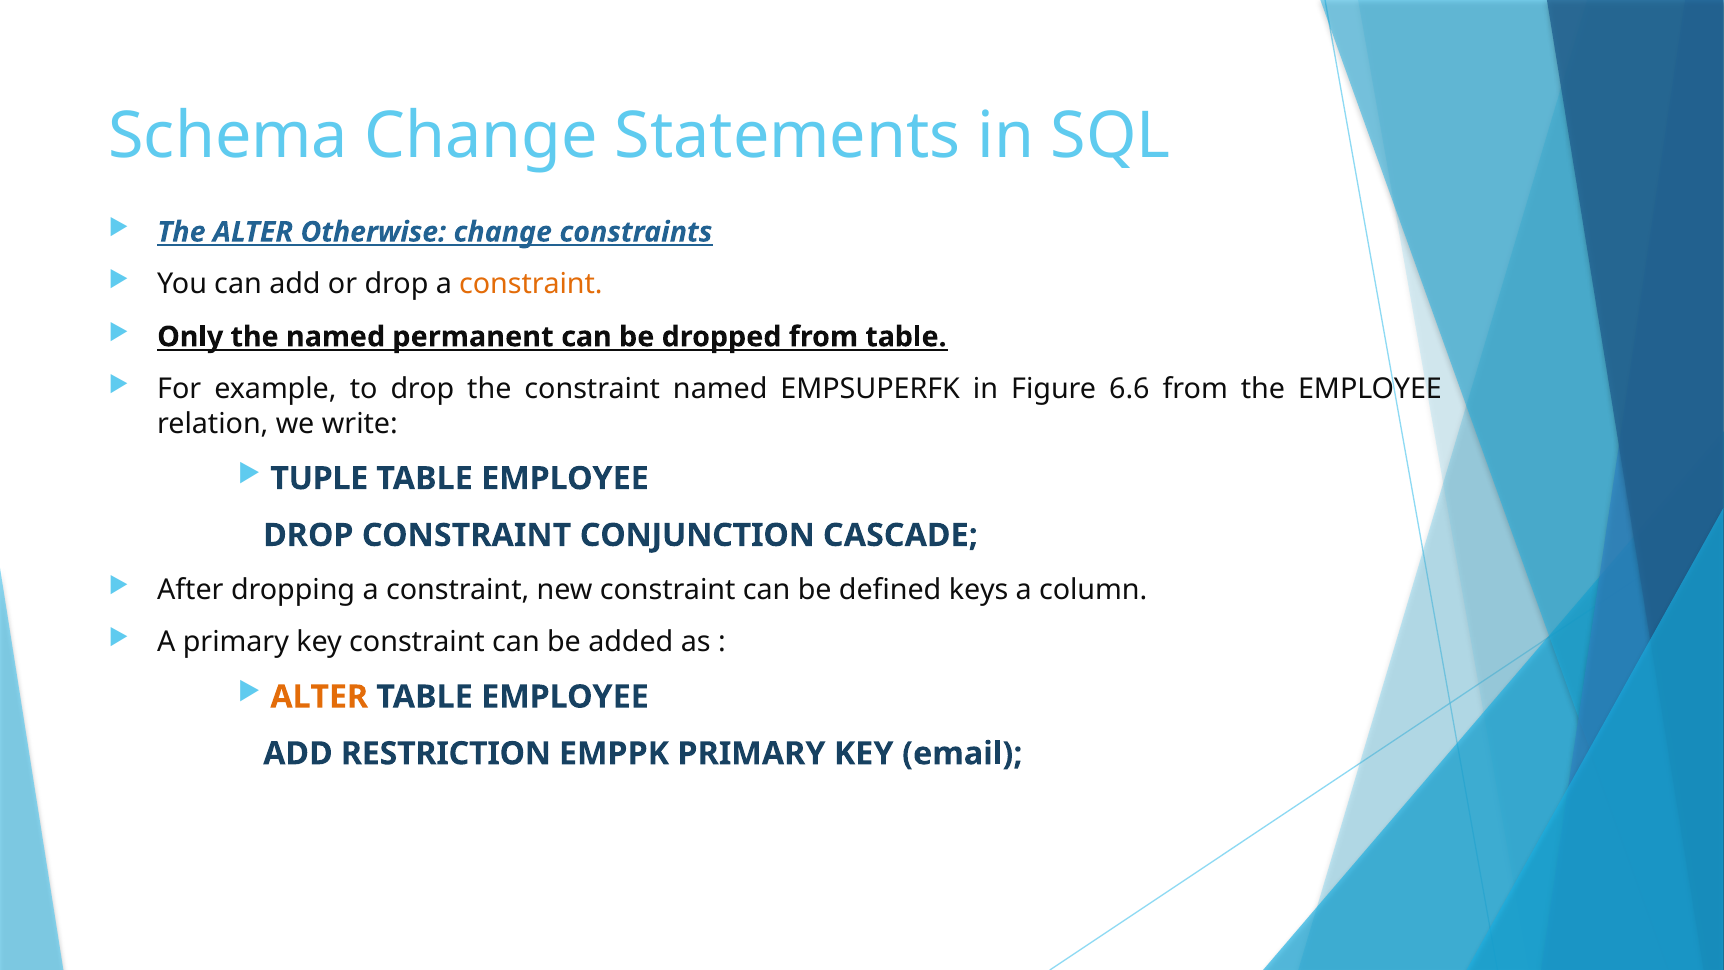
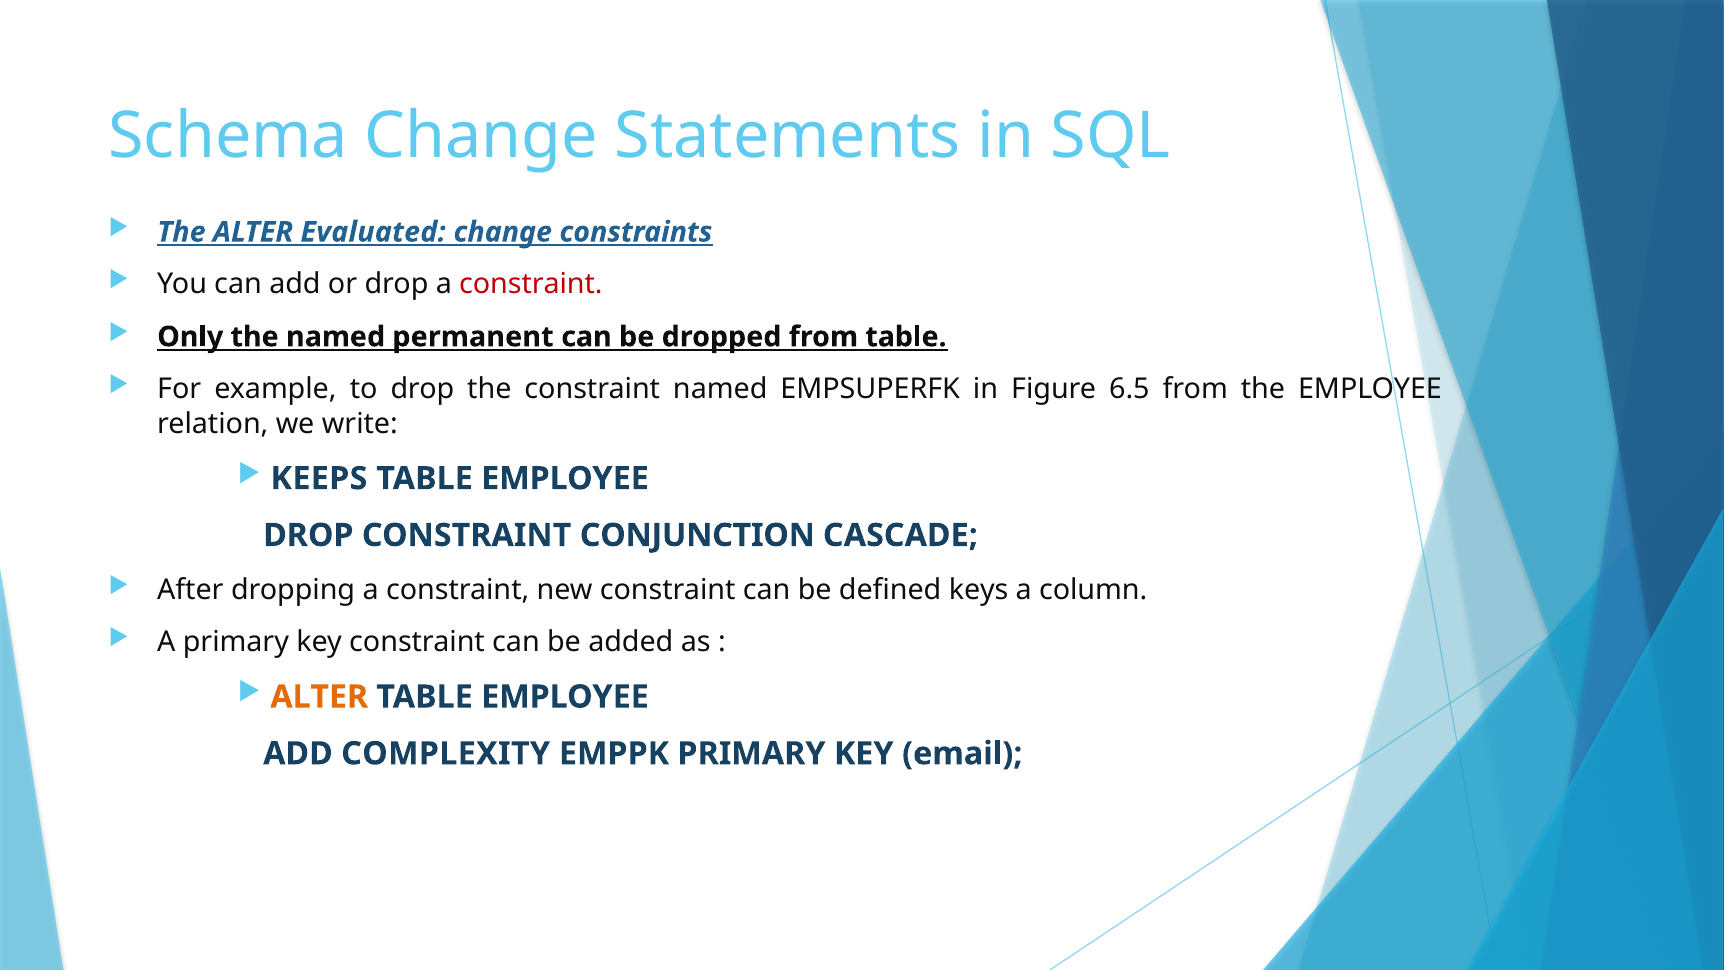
Otherwise: Otherwise -> Evaluated
constraint at (531, 284) colour: orange -> red
6.6: 6.6 -> 6.5
TUPLE: TUPLE -> KEEPS
RESTRICTION: RESTRICTION -> COMPLEXITY
